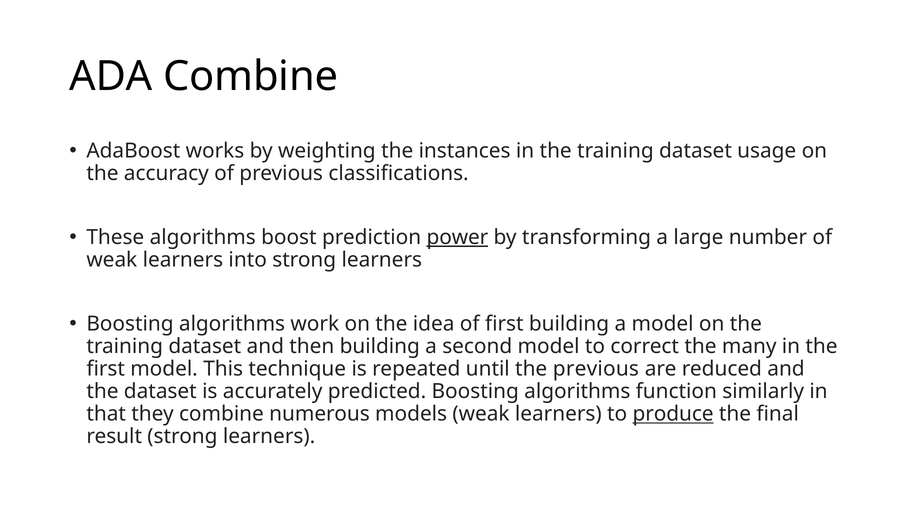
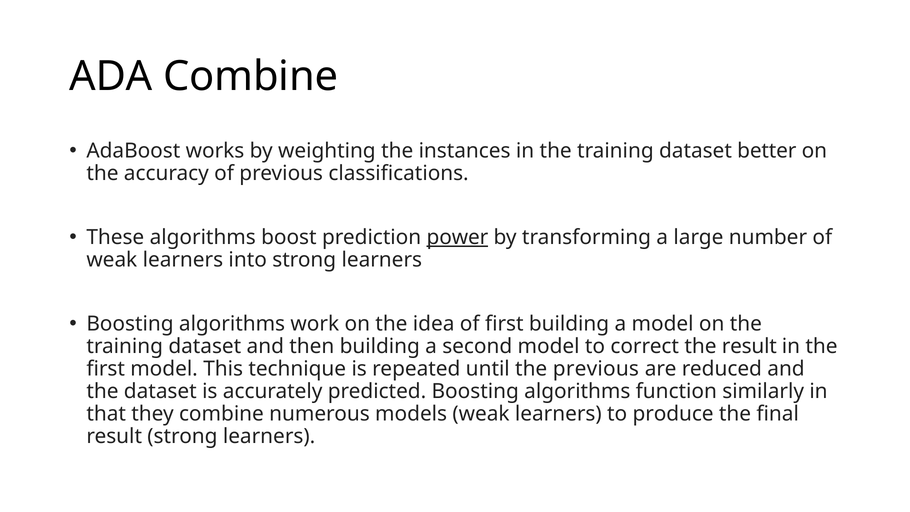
usage: usage -> better
the many: many -> result
produce underline: present -> none
